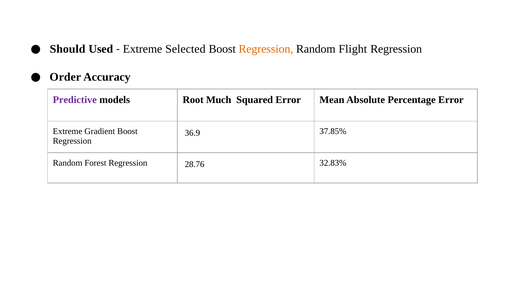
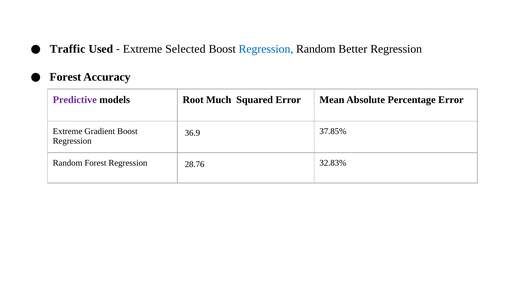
Should: Should -> Traffic
Regression at (266, 49) colour: orange -> blue
Flight: Flight -> Better
Order at (65, 77): Order -> Forest
